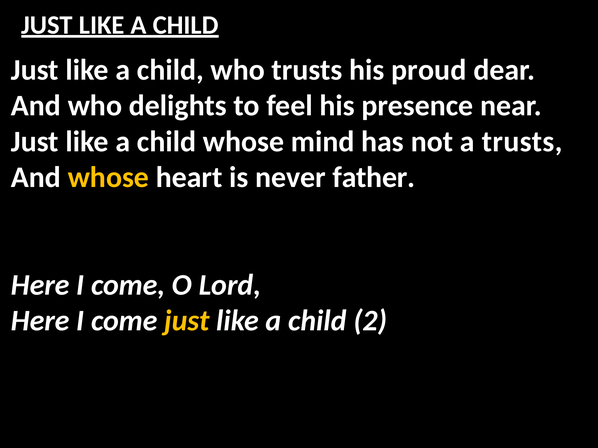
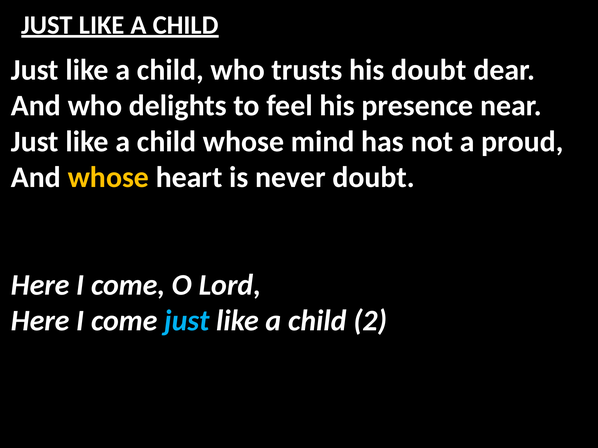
his proud: proud -> doubt
a trusts: trusts -> proud
never father: father -> doubt
just at (187, 321) colour: yellow -> light blue
